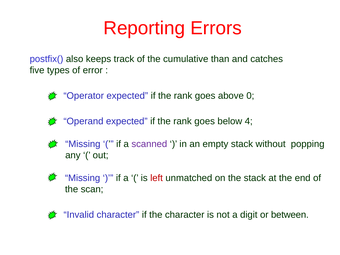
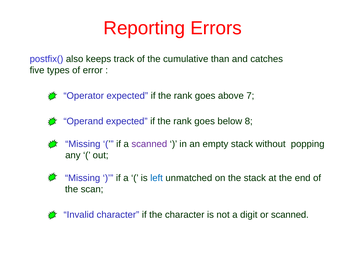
0: 0 -> 7
4: 4 -> 8
left colour: red -> blue
or between: between -> scanned
